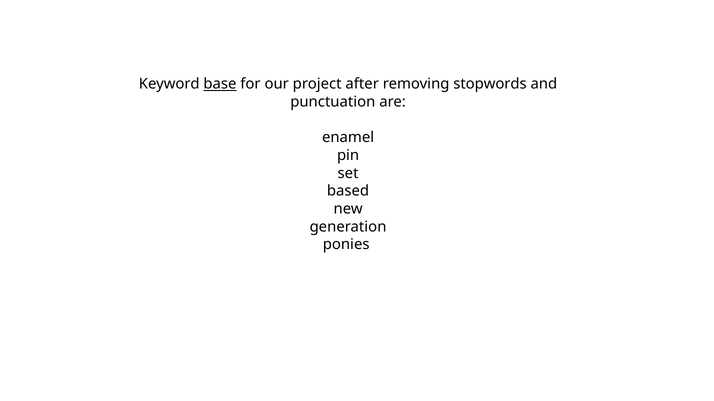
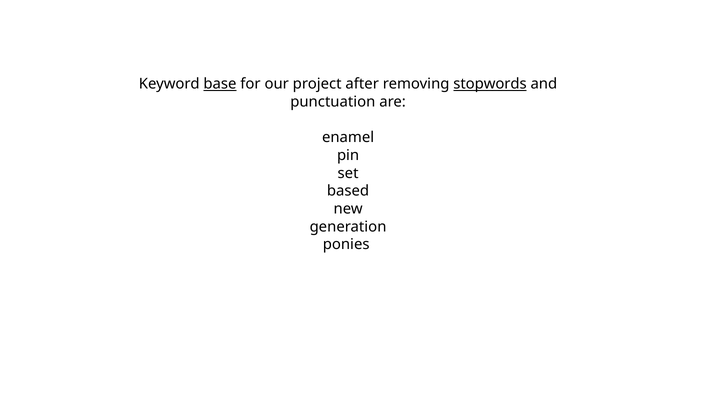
stopwords underline: none -> present
